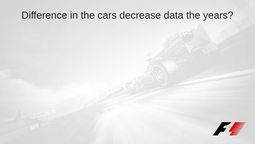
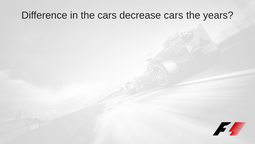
decrease data: data -> cars
